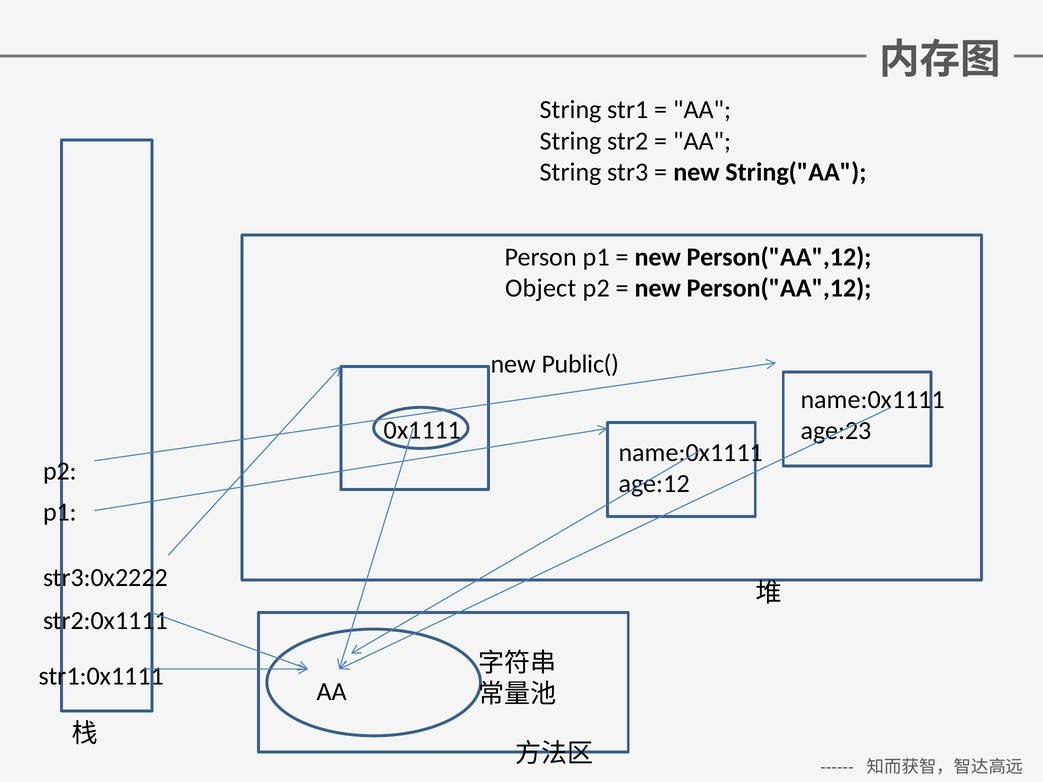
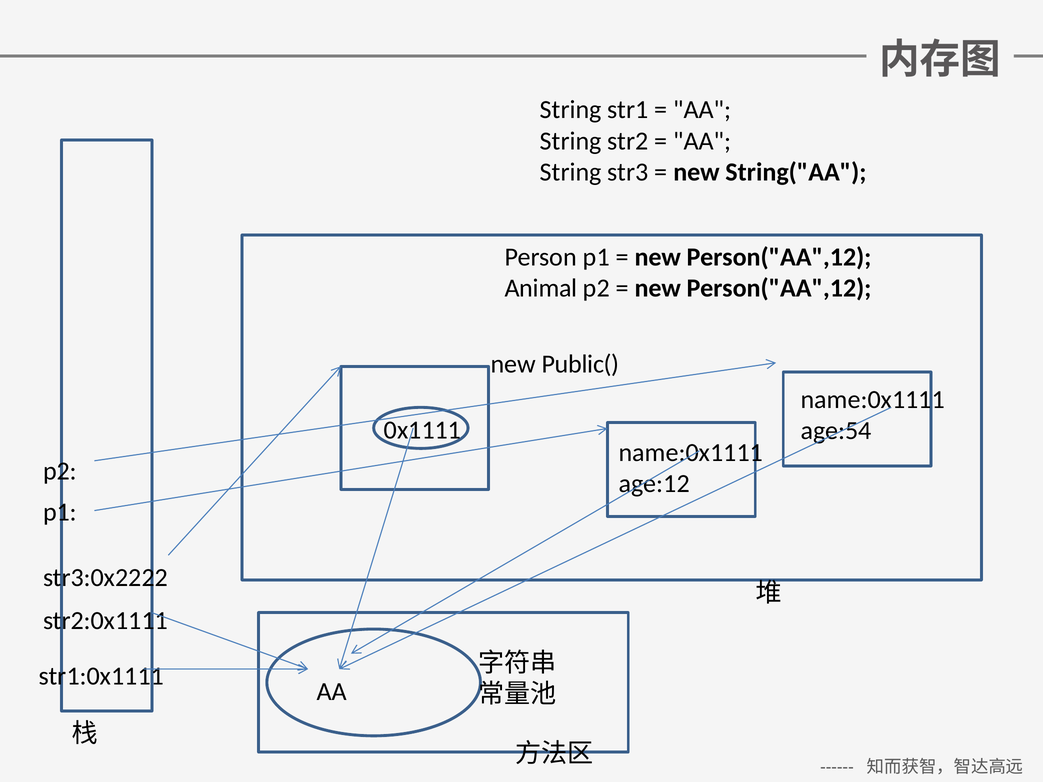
Object: Object -> Animal
age:23: age:23 -> age:54
